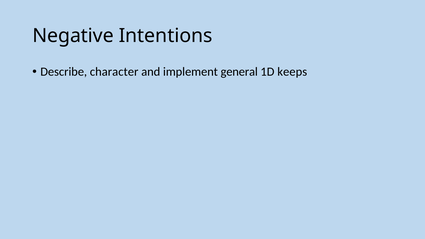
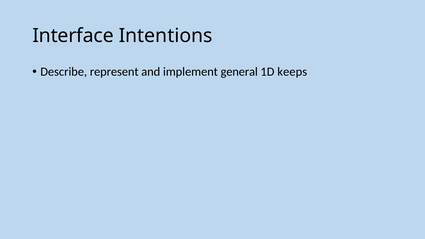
Negative: Negative -> Interface
character: character -> represent
